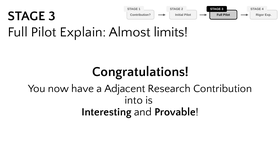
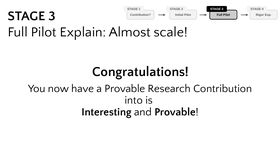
limits: limits -> scale
a Adjacent: Adjacent -> Provable
